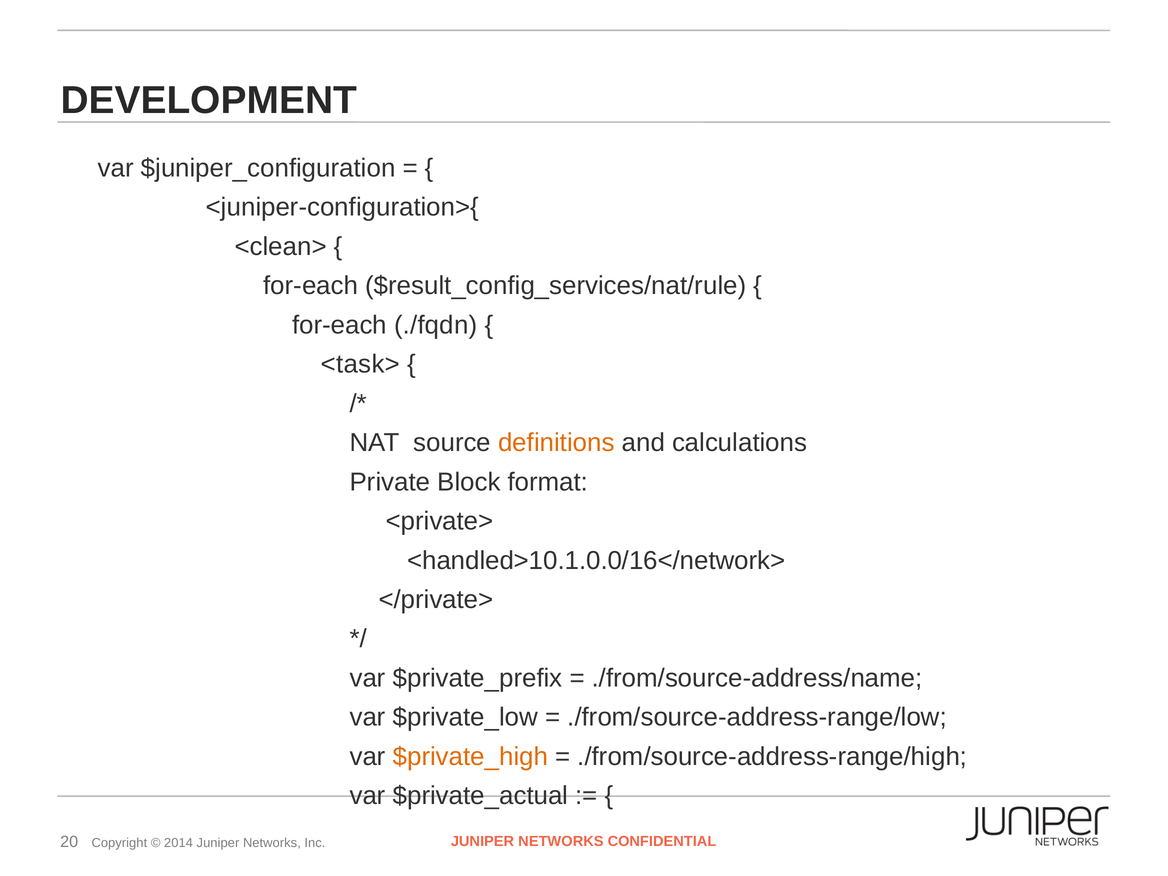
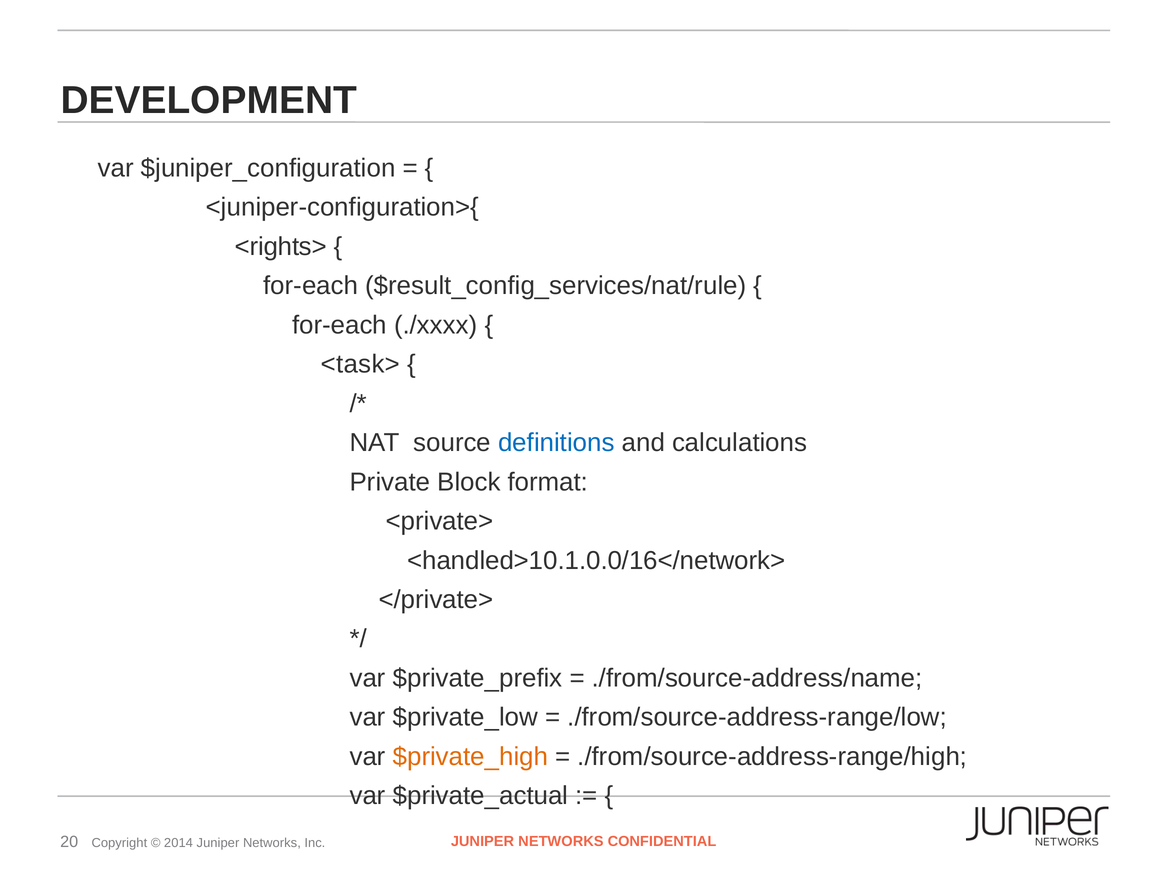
<clean>: <clean> -> <rights>
./fqdn: ./fqdn -> ./xxxx
definitions colour: orange -> blue
